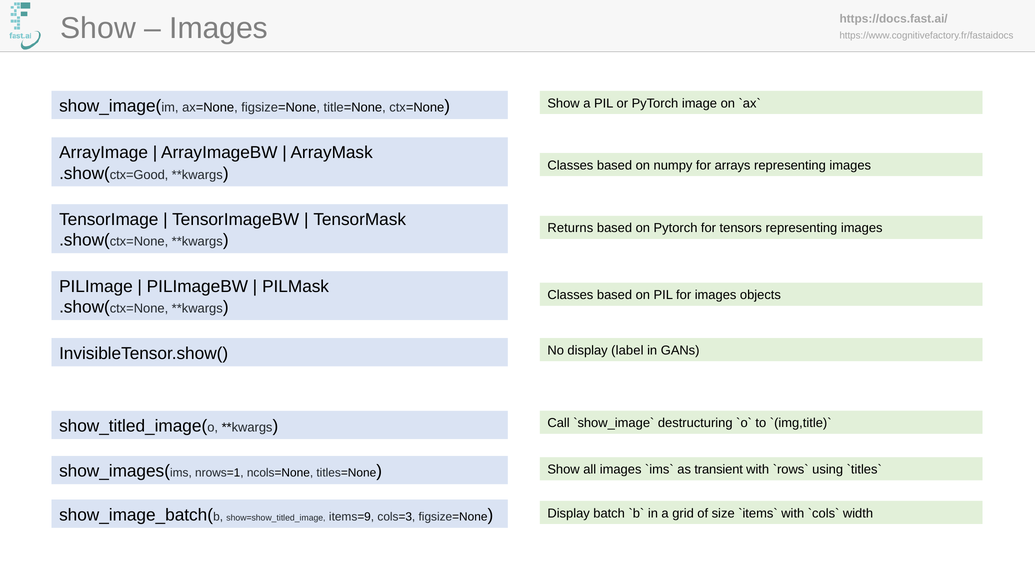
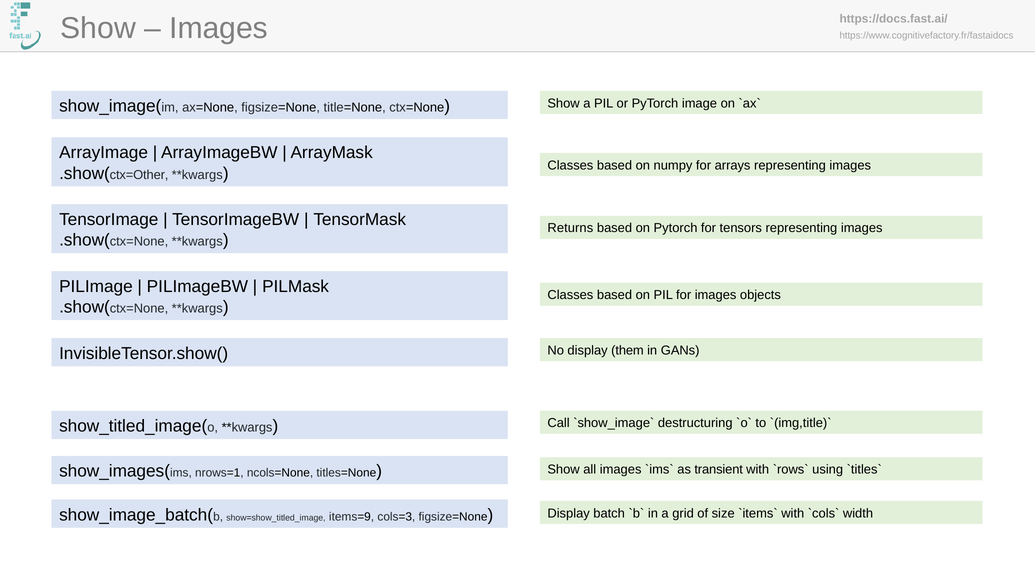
ctx=Good: ctx=Good -> ctx=Other
label: label -> them
